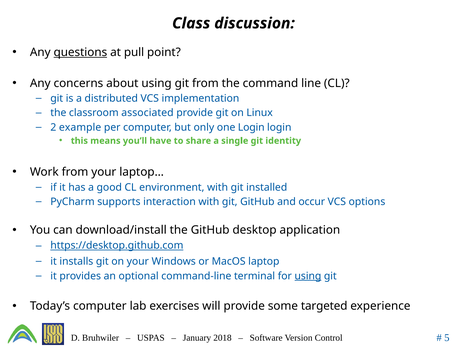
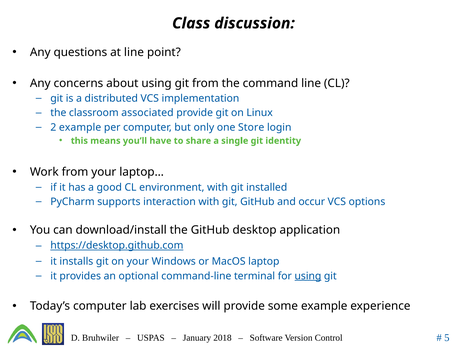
questions underline: present -> none
at pull: pull -> line
one Login: Login -> Store
some targeted: targeted -> example
